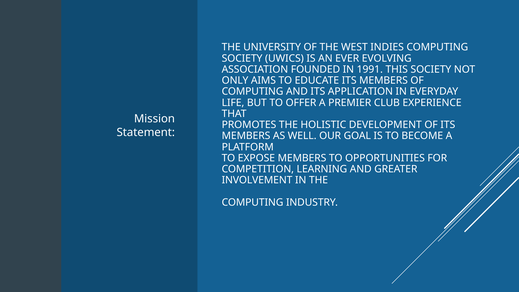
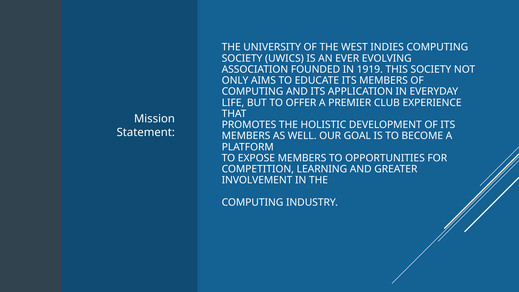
1991: 1991 -> 1919
